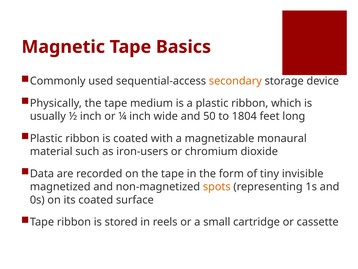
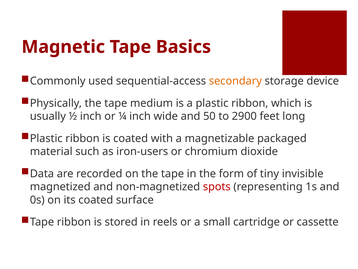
1804: 1804 -> 2900
monaural: monaural -> packaged
spots colour: orange -> red
